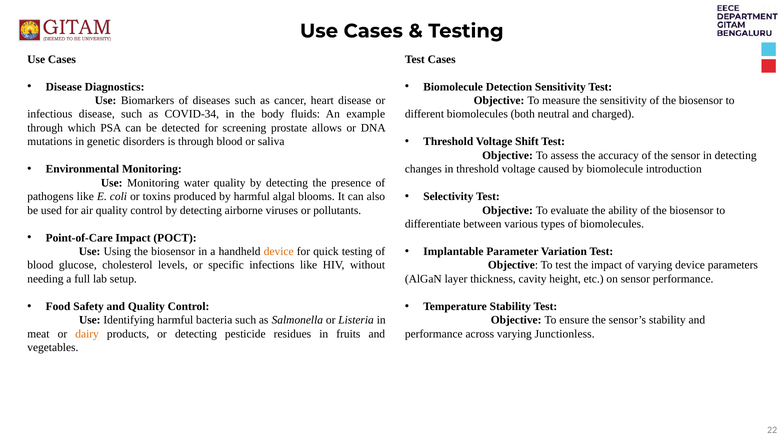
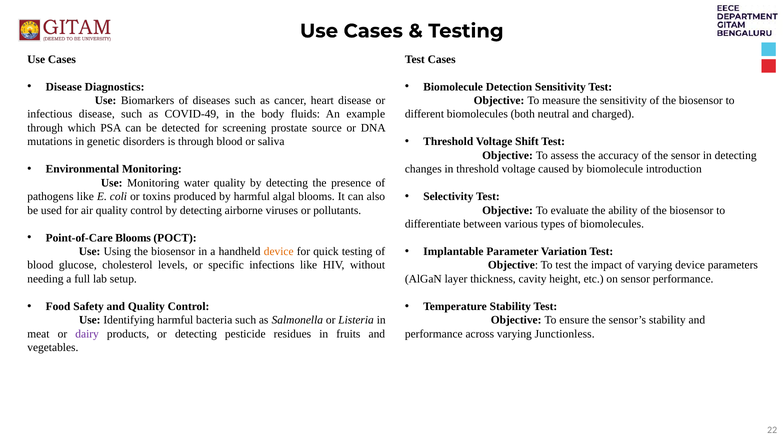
COVID-34: COVID-34 -> COVID-49
allows: allows -> source
Point-of-Care Impact: Impact -> Blooms
dairy colour: orange -> purple
